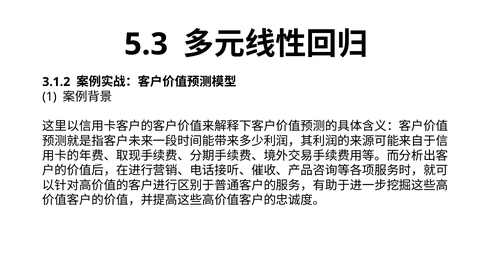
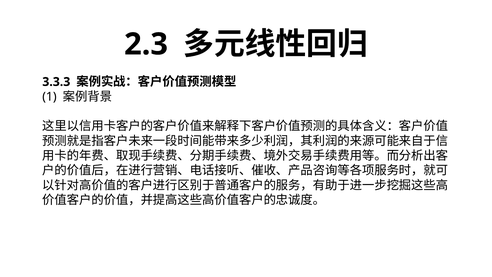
5.3: 5.3 -> 2.3
3.1.2: 3.1.2 -> 3.3.3
